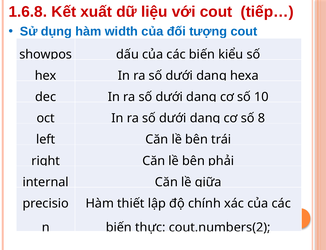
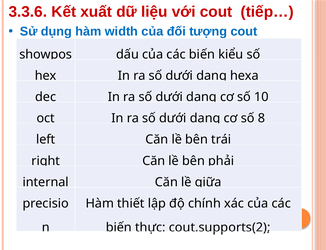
1.6.8: 1.6.8 -> 3.3.6
cout.numbers(2: cout.numbers(2 -> cout.supports(2
